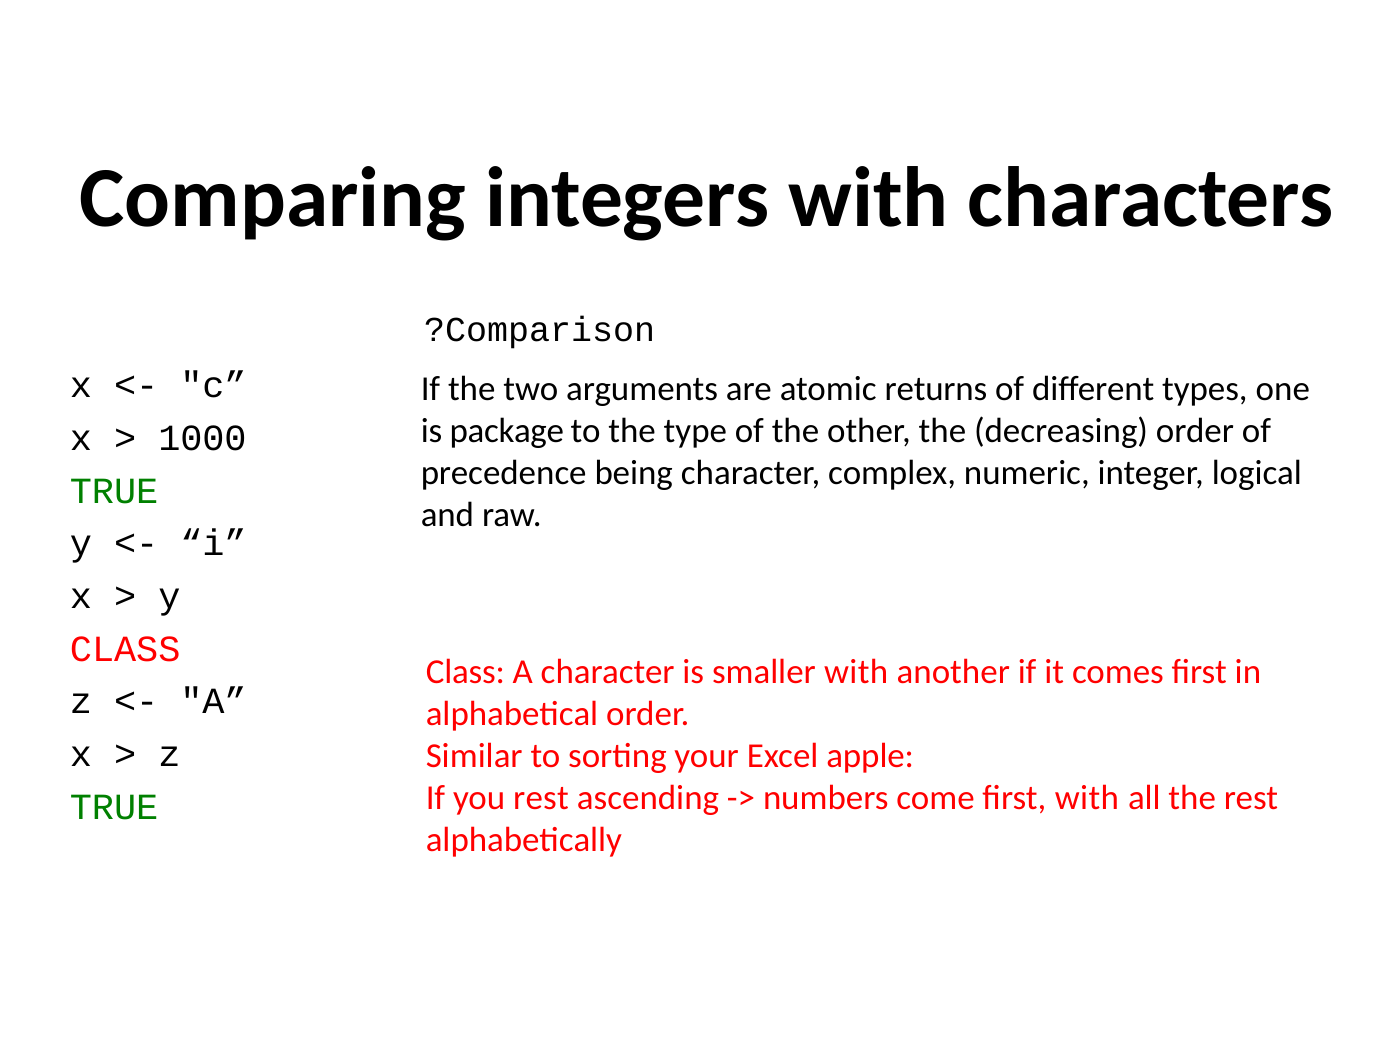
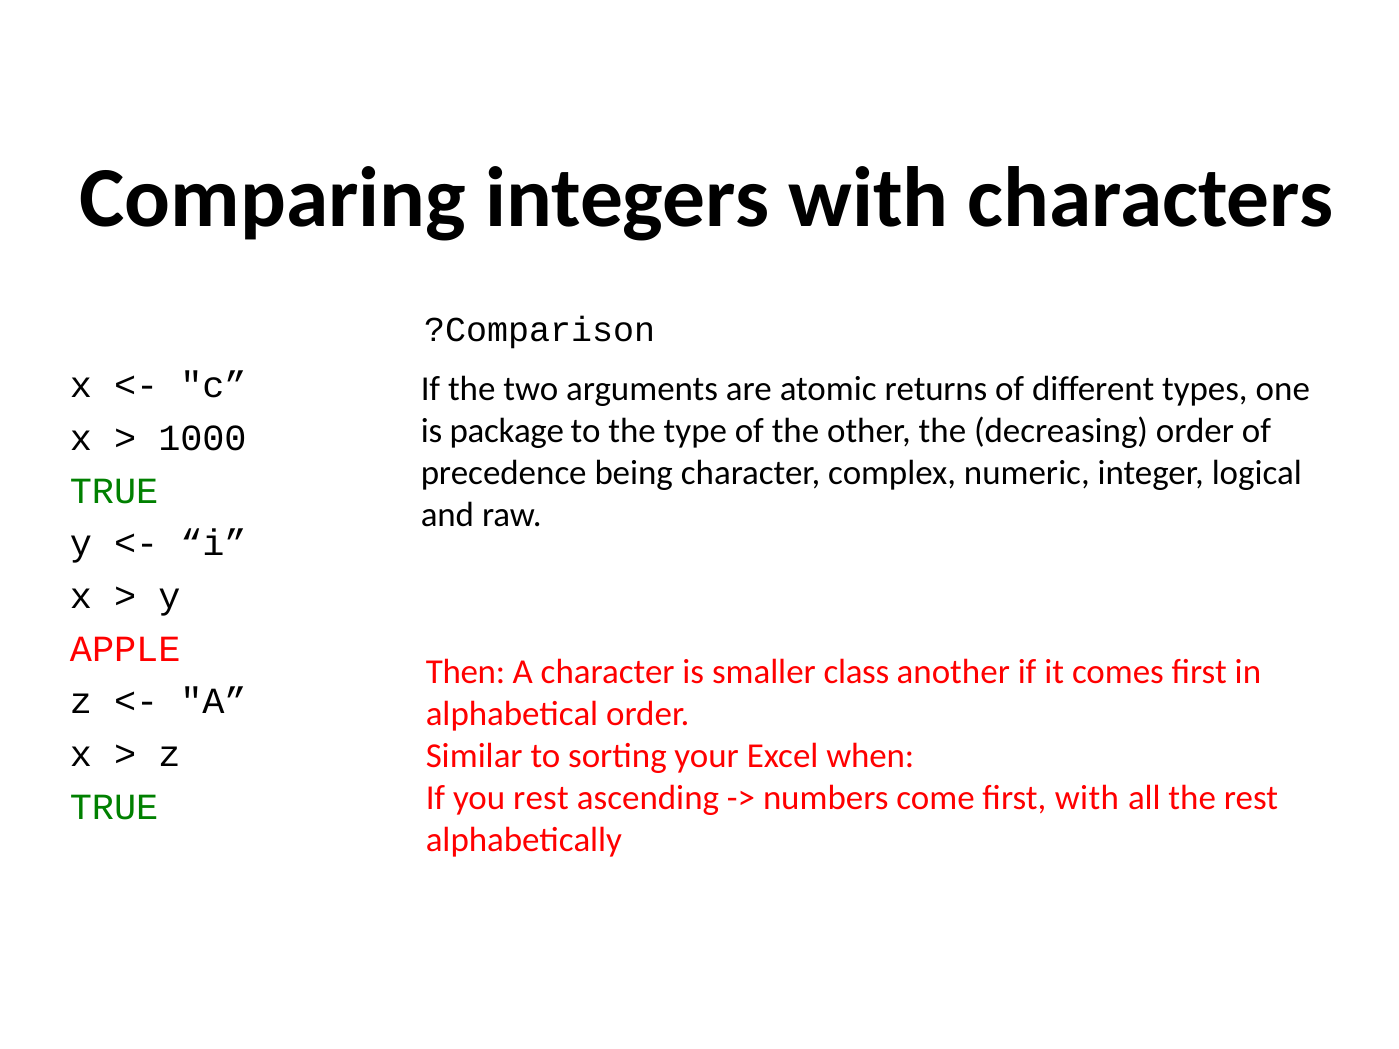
CLASS at (125, 649): CLASS -> APPLE
Class at (465, 672): Class -> Then
smaller with: with -> class
apple: apple -> when
